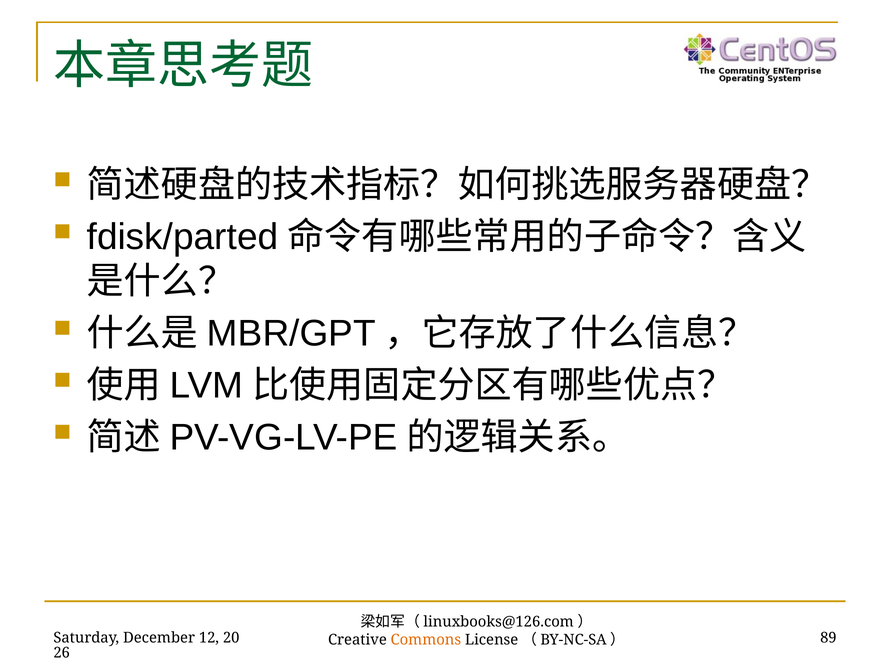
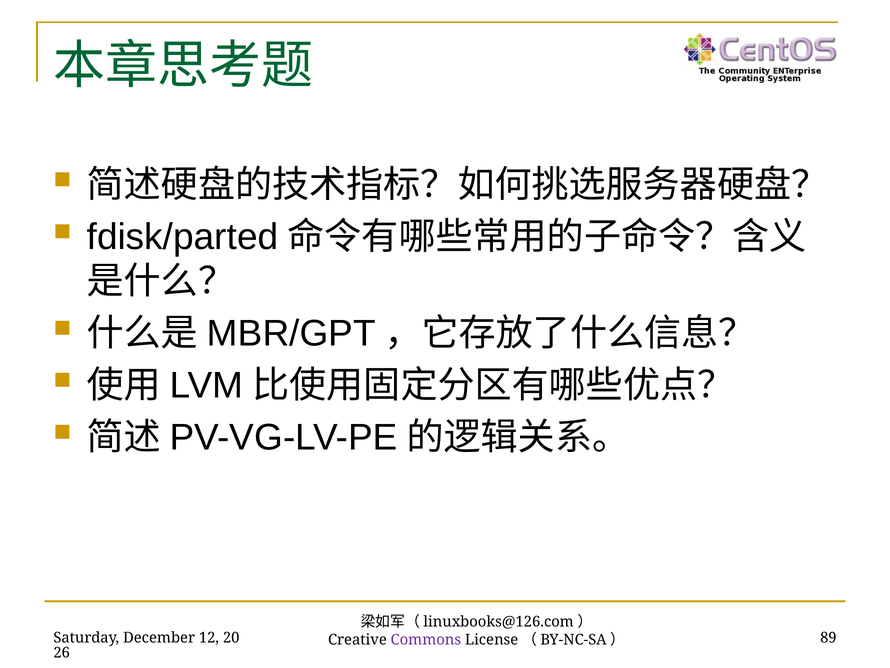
Commons colour: orange -> purple
